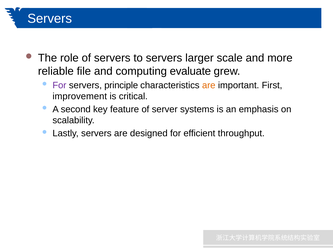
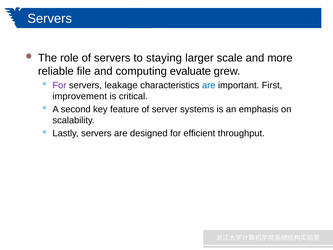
to servers: servers -> staying
principle: principle -> leakage
are at (209, 85) colour: orange -> blue
